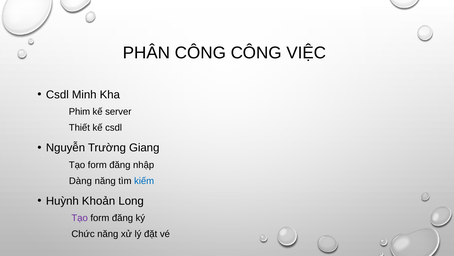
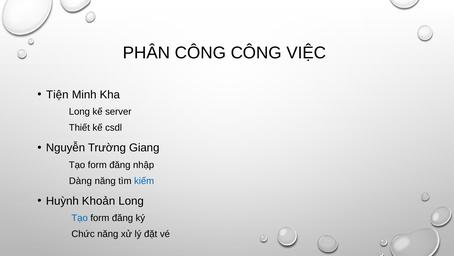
Csdl at (57, 95): Csdl -> Tiện
Phim at (79, 111): Phim -> Long
Tạo at (80, 218) colour: purple -> blue
